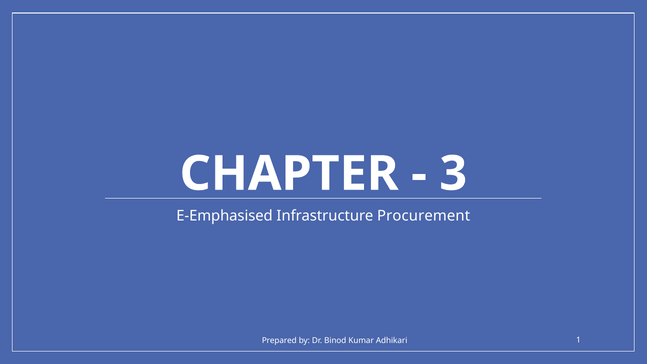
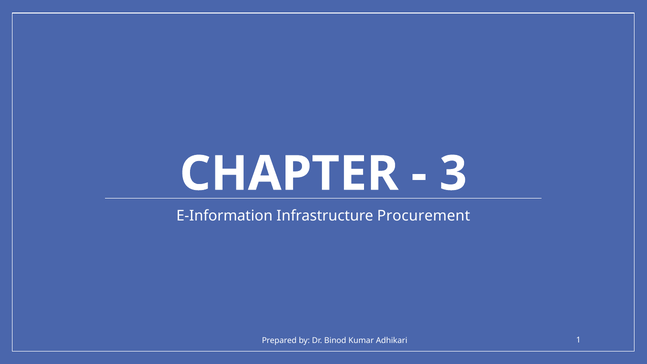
E-Emphasised: E-Emphasised -> E-Information
